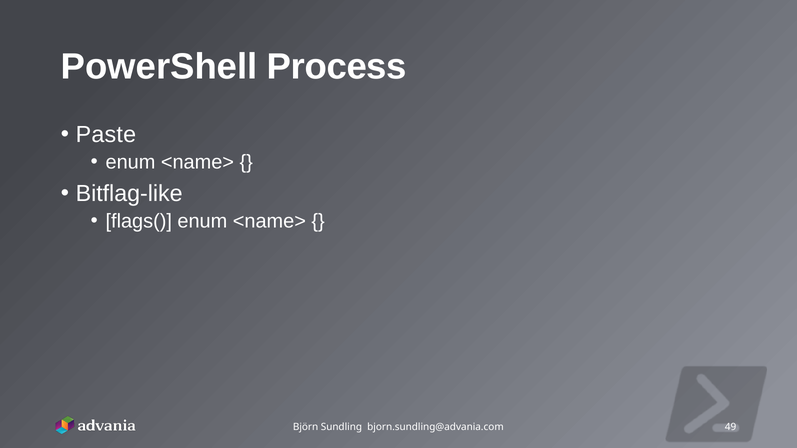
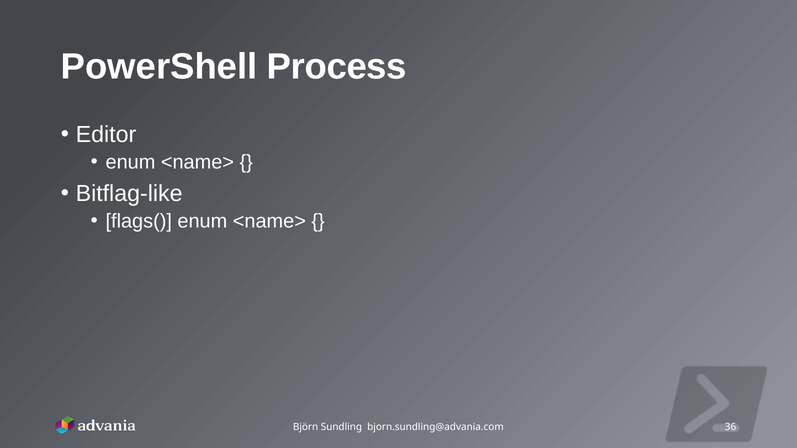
Paste: Paste -> Editor
49: 49 -> 36
